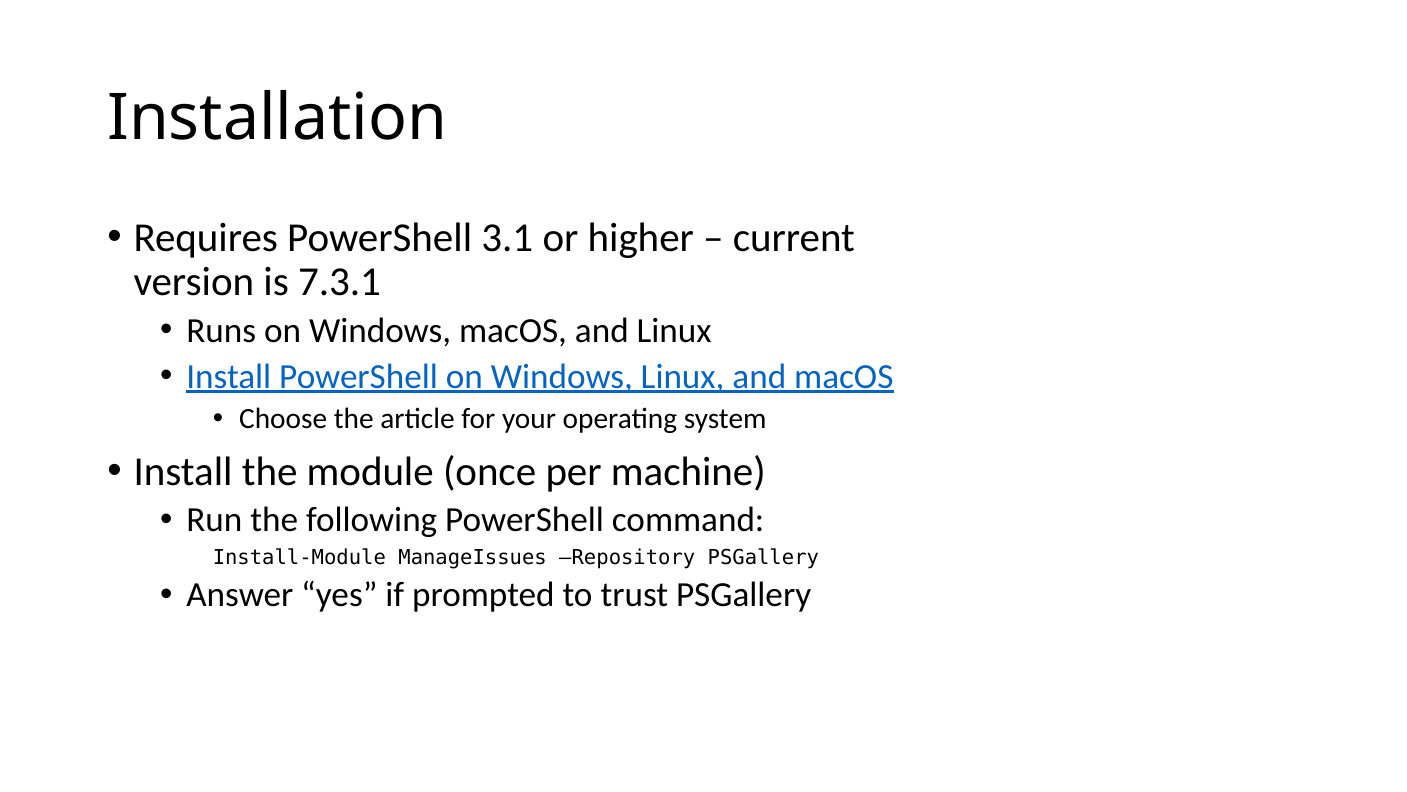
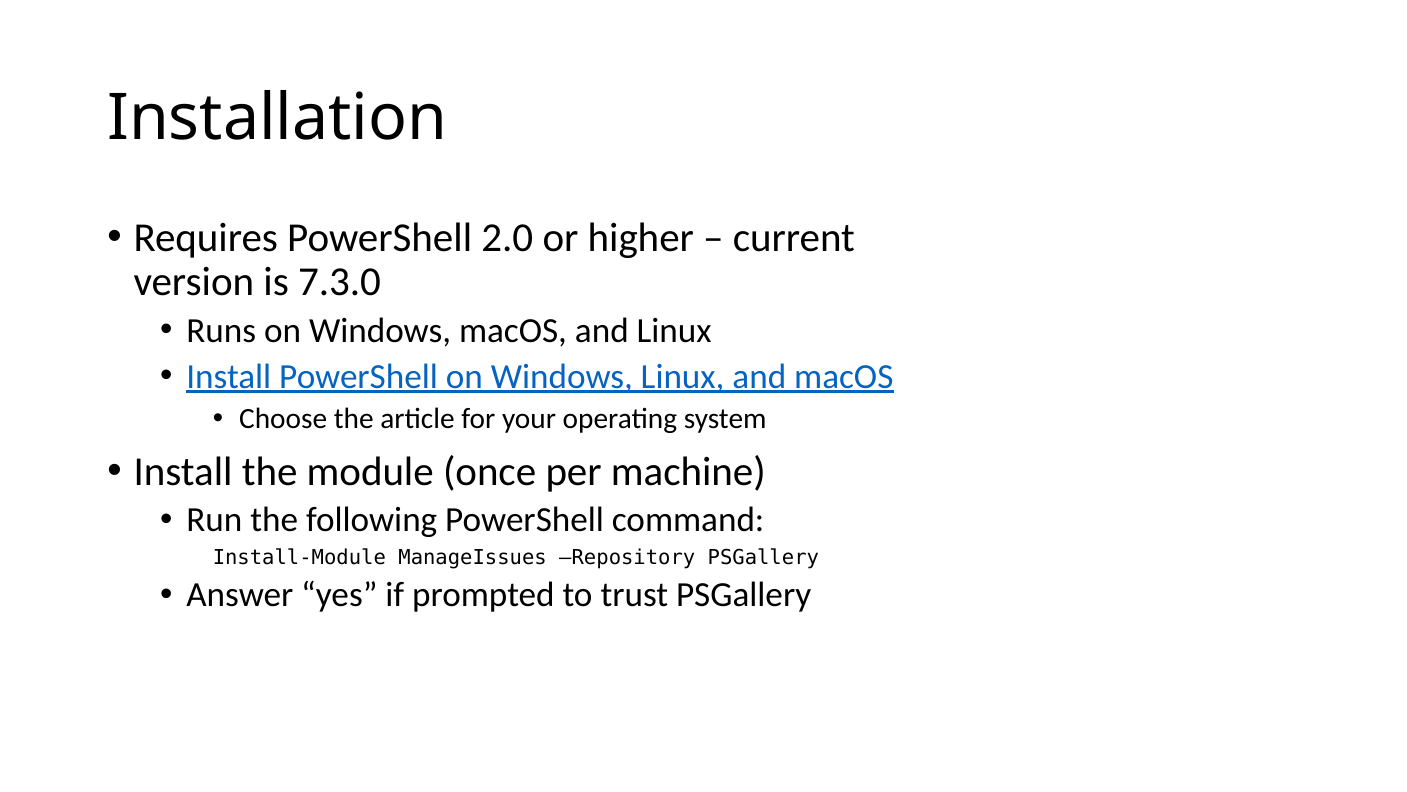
3.1: 3.1 -> 2.0
7.3.1: 7.3.1 -> 7.3.0
